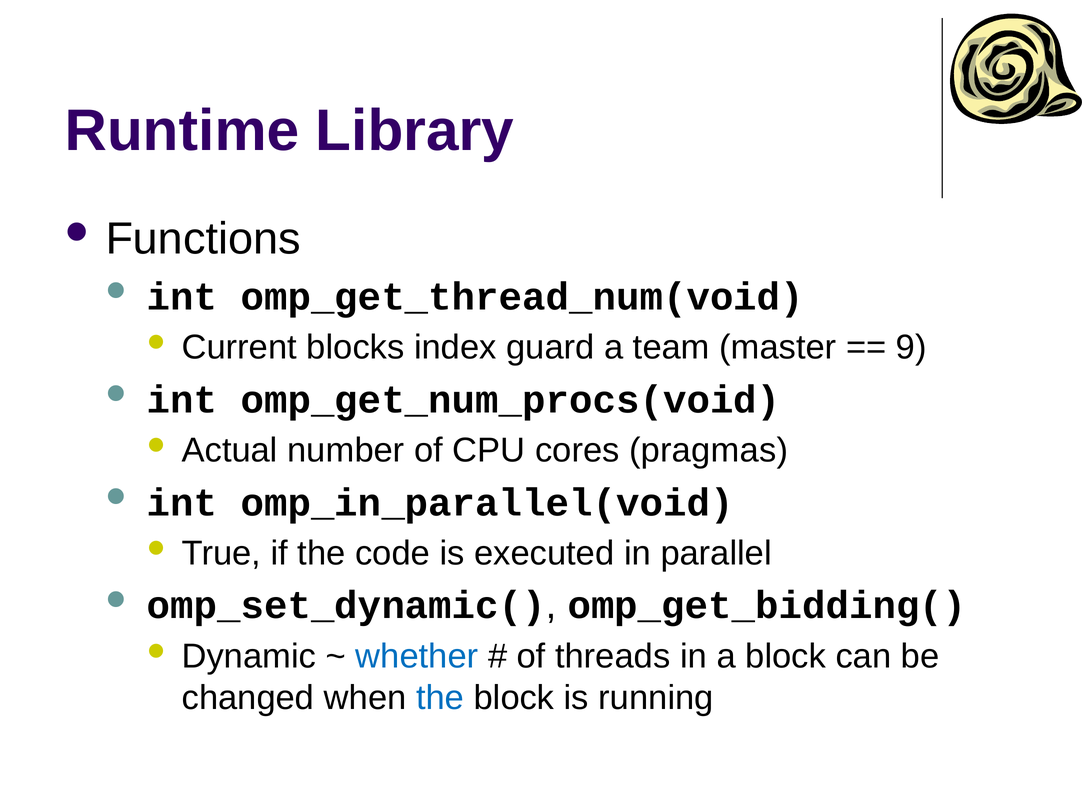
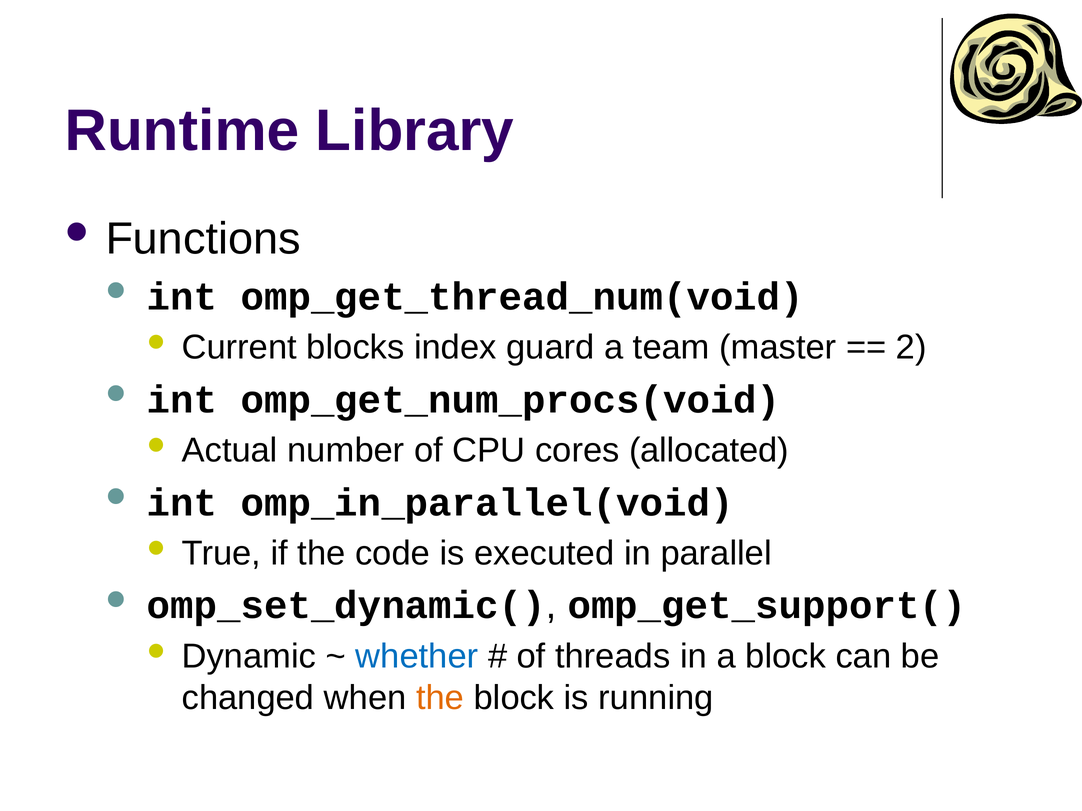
9: 9 -> 2
pragmas: pragmas -> allocated
omp_get_bidding(: omp_get_bidding( -> omp_get_support(
the at (440, 698) colour: blue -> orange
